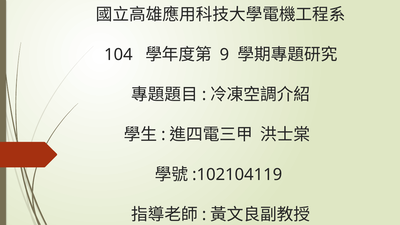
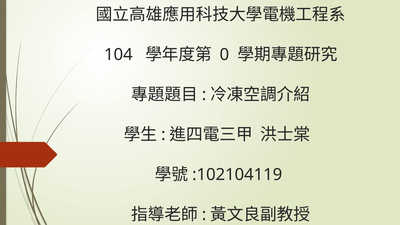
9: 9 -> 0
